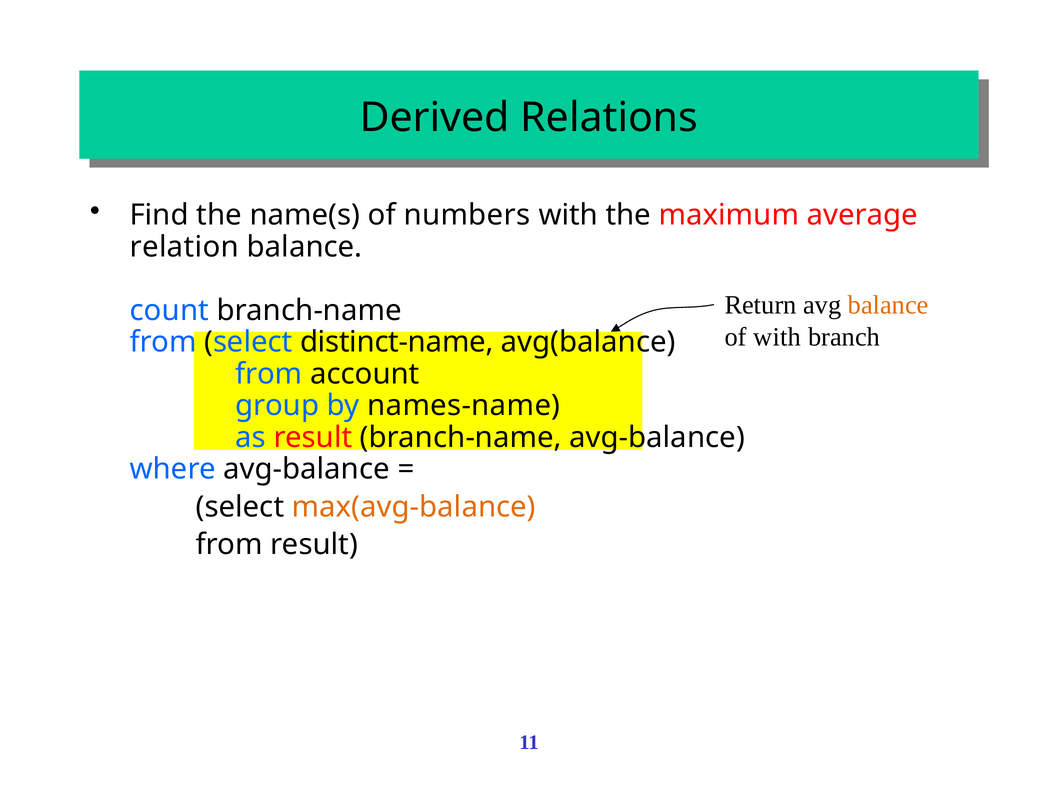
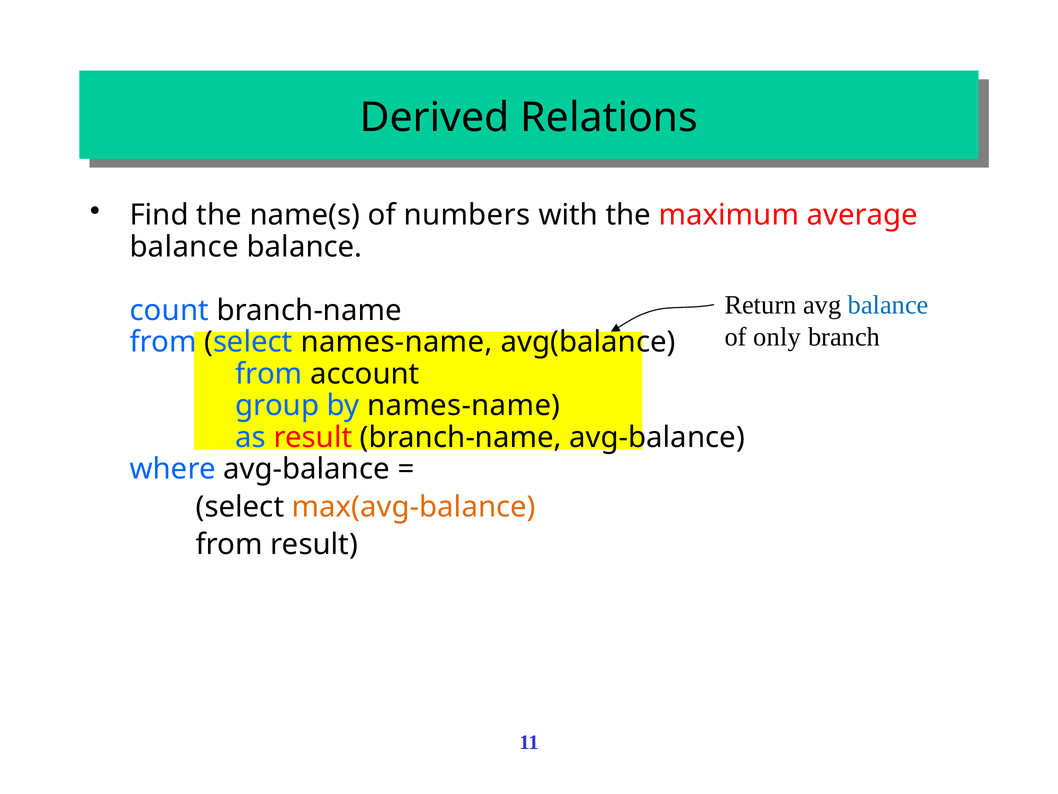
relation at (184, 247): relation -> balance
balance at (888, 305) colour: orange -> blue
of with: with -> only
select distinct-name: distinct-name -> names-name
